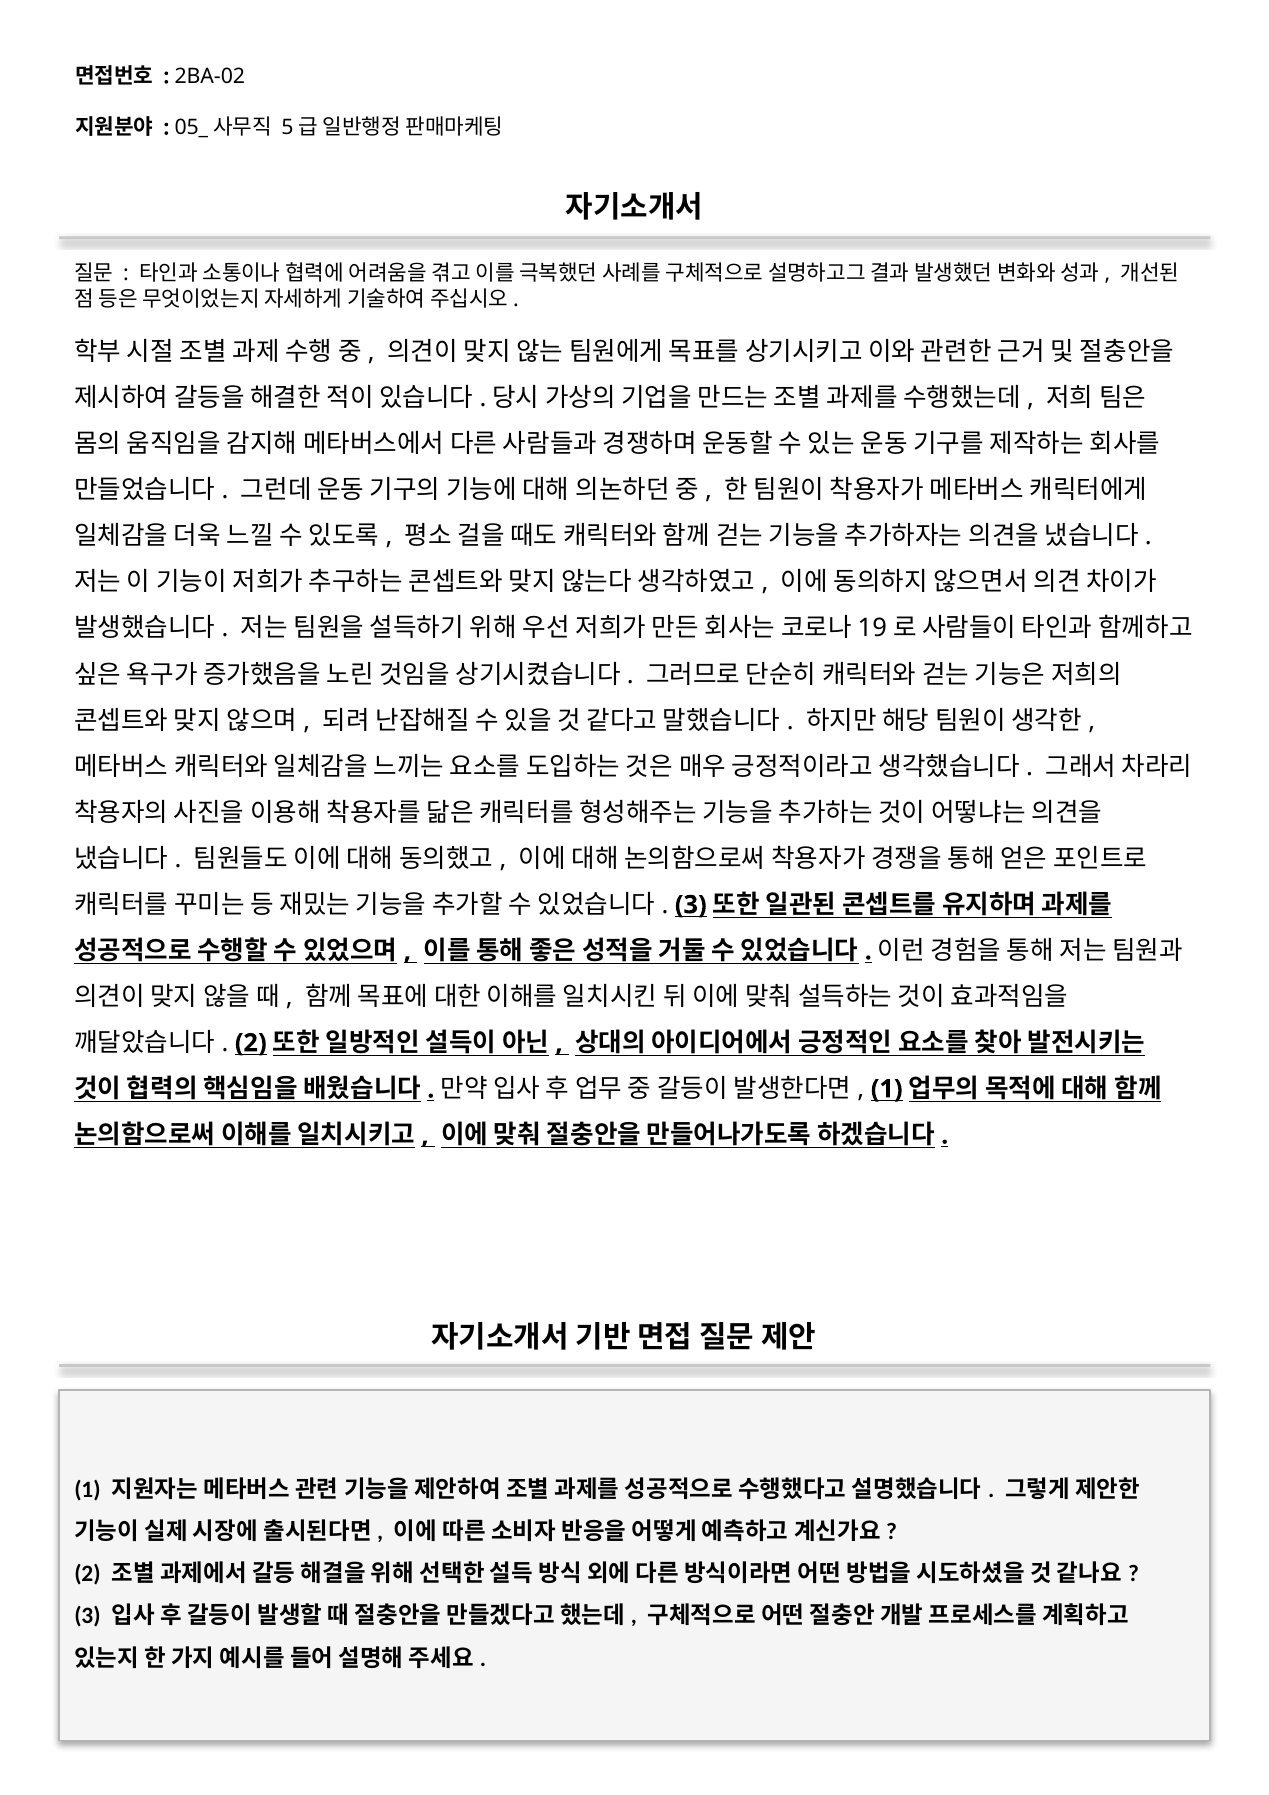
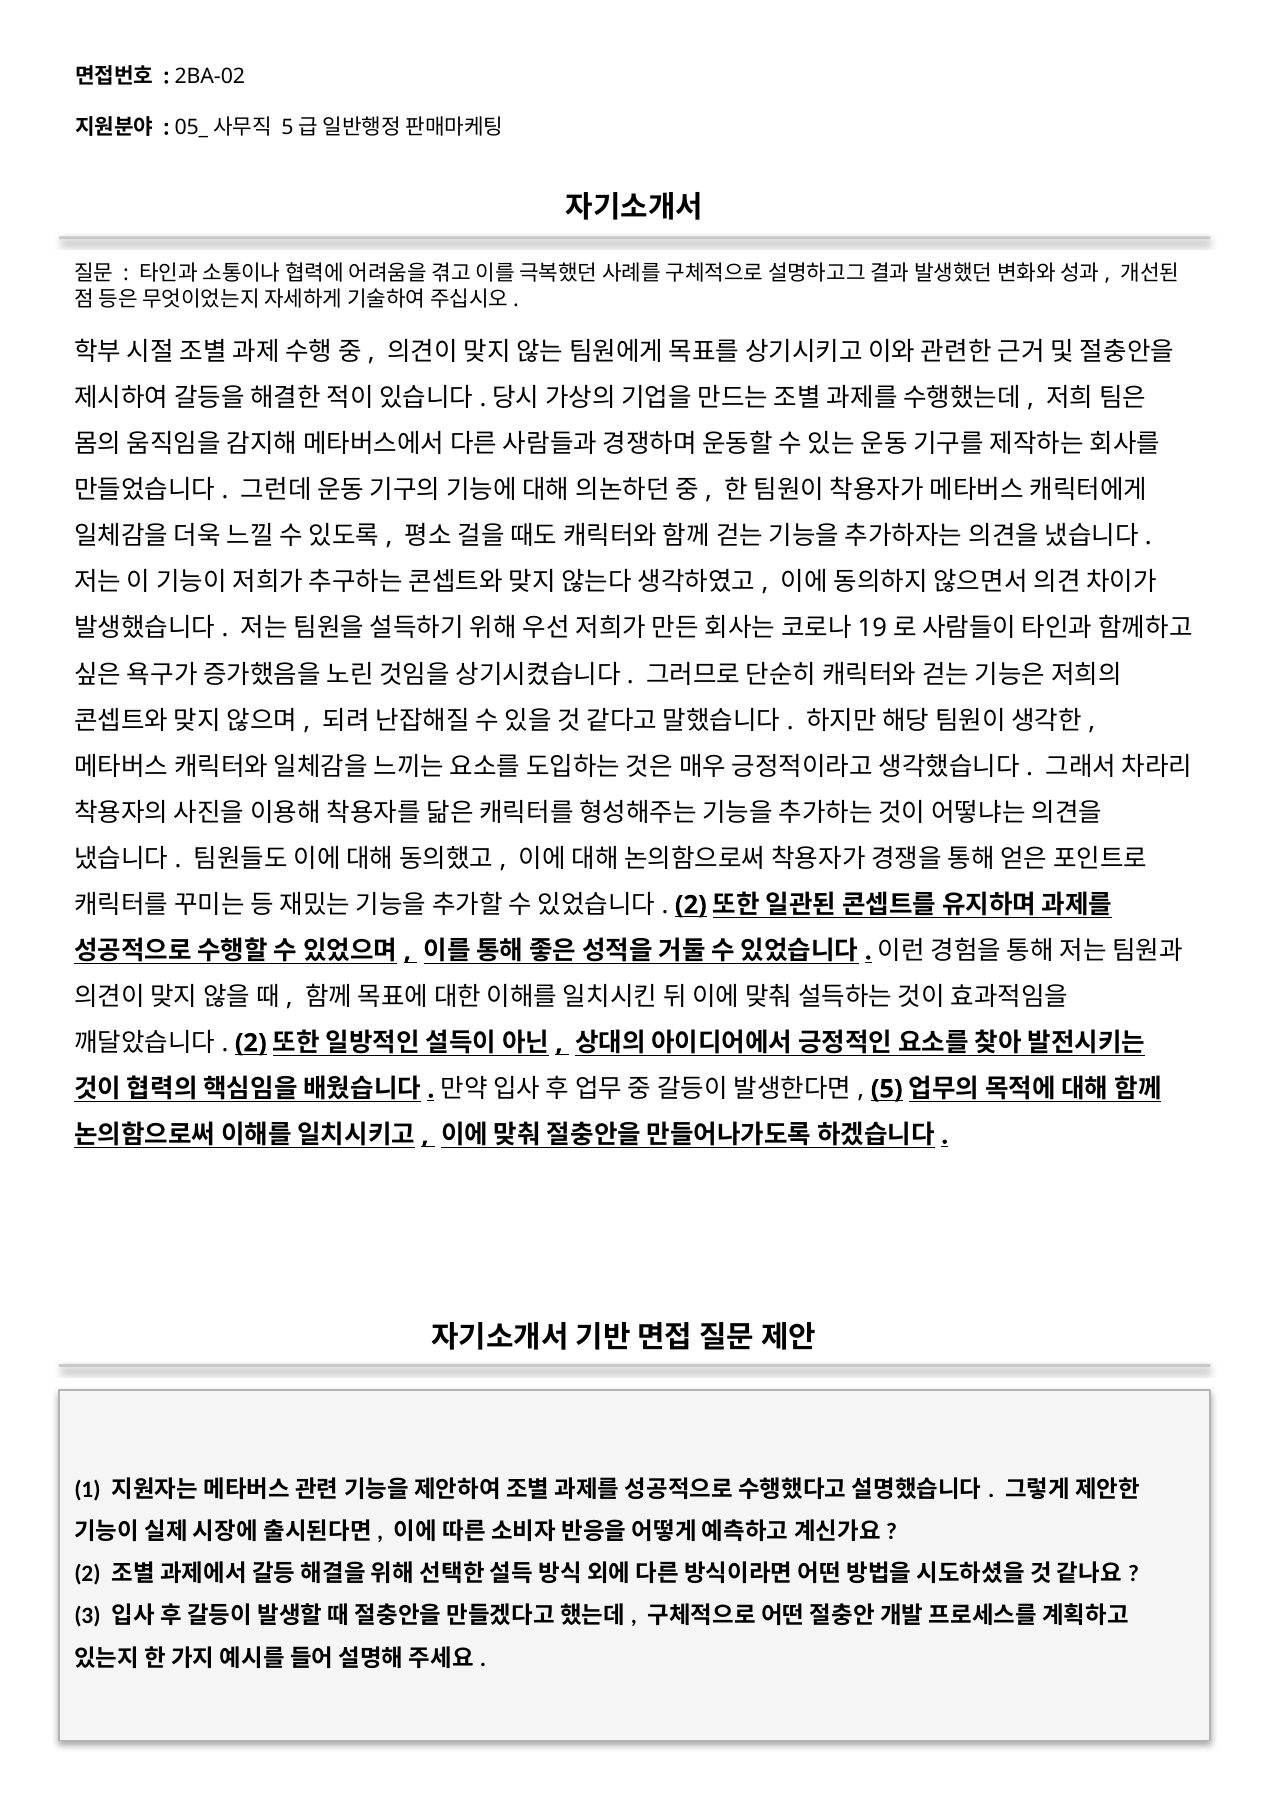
3 at (691, 905): 3 -> 2
1 at (887, 1089): 1 -> 5
